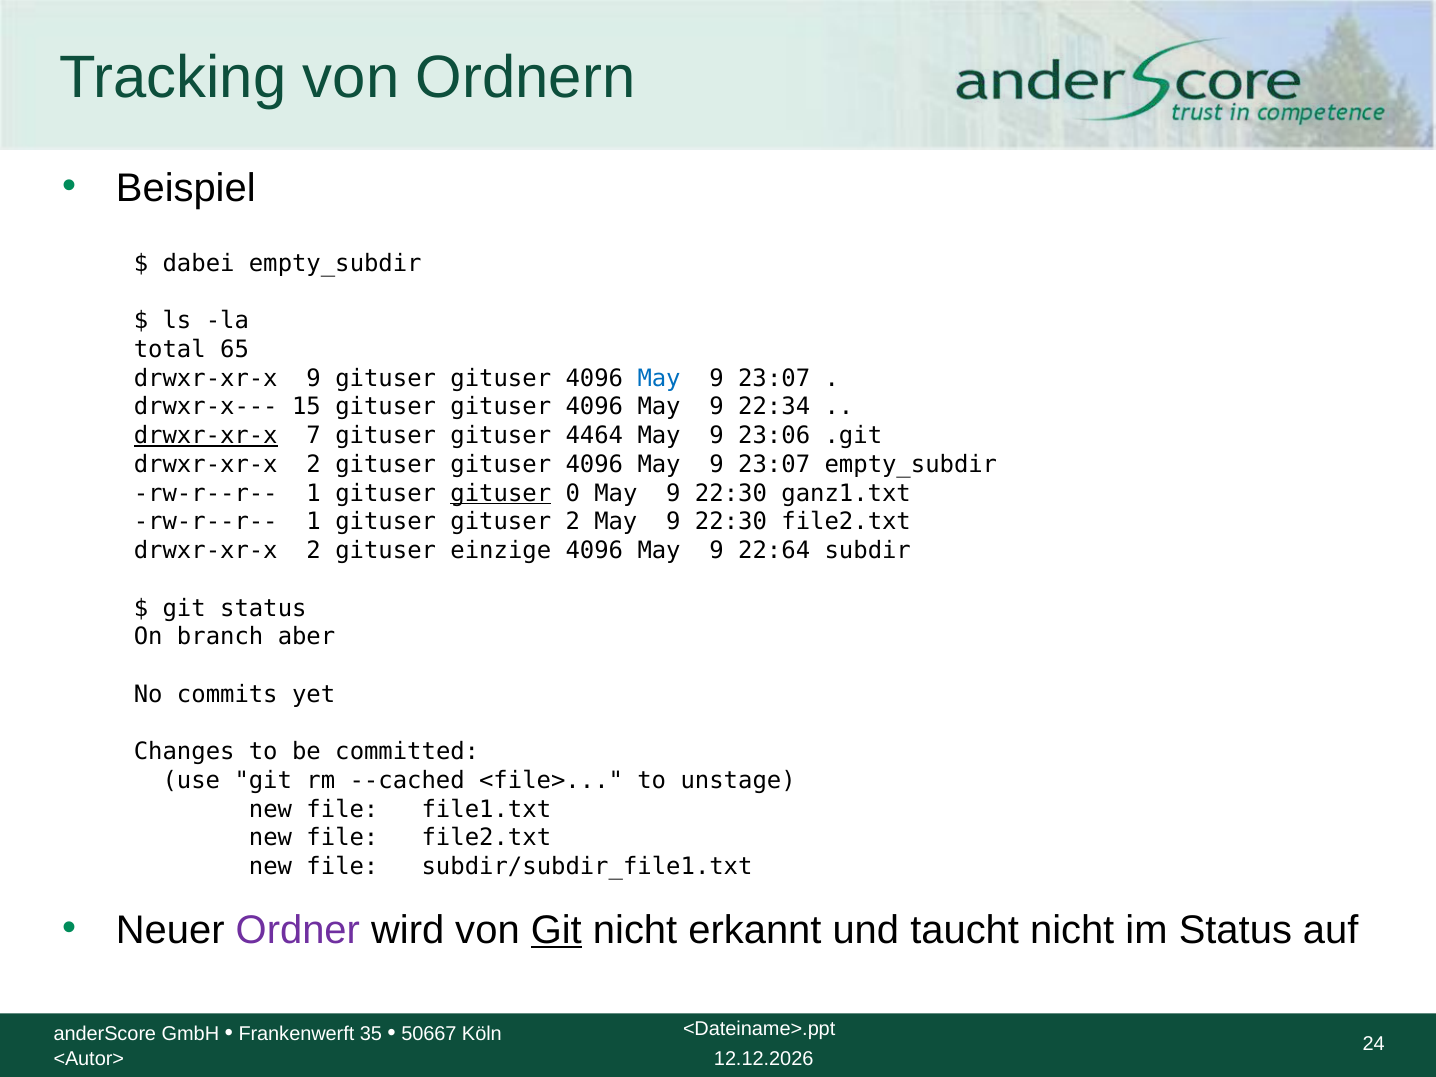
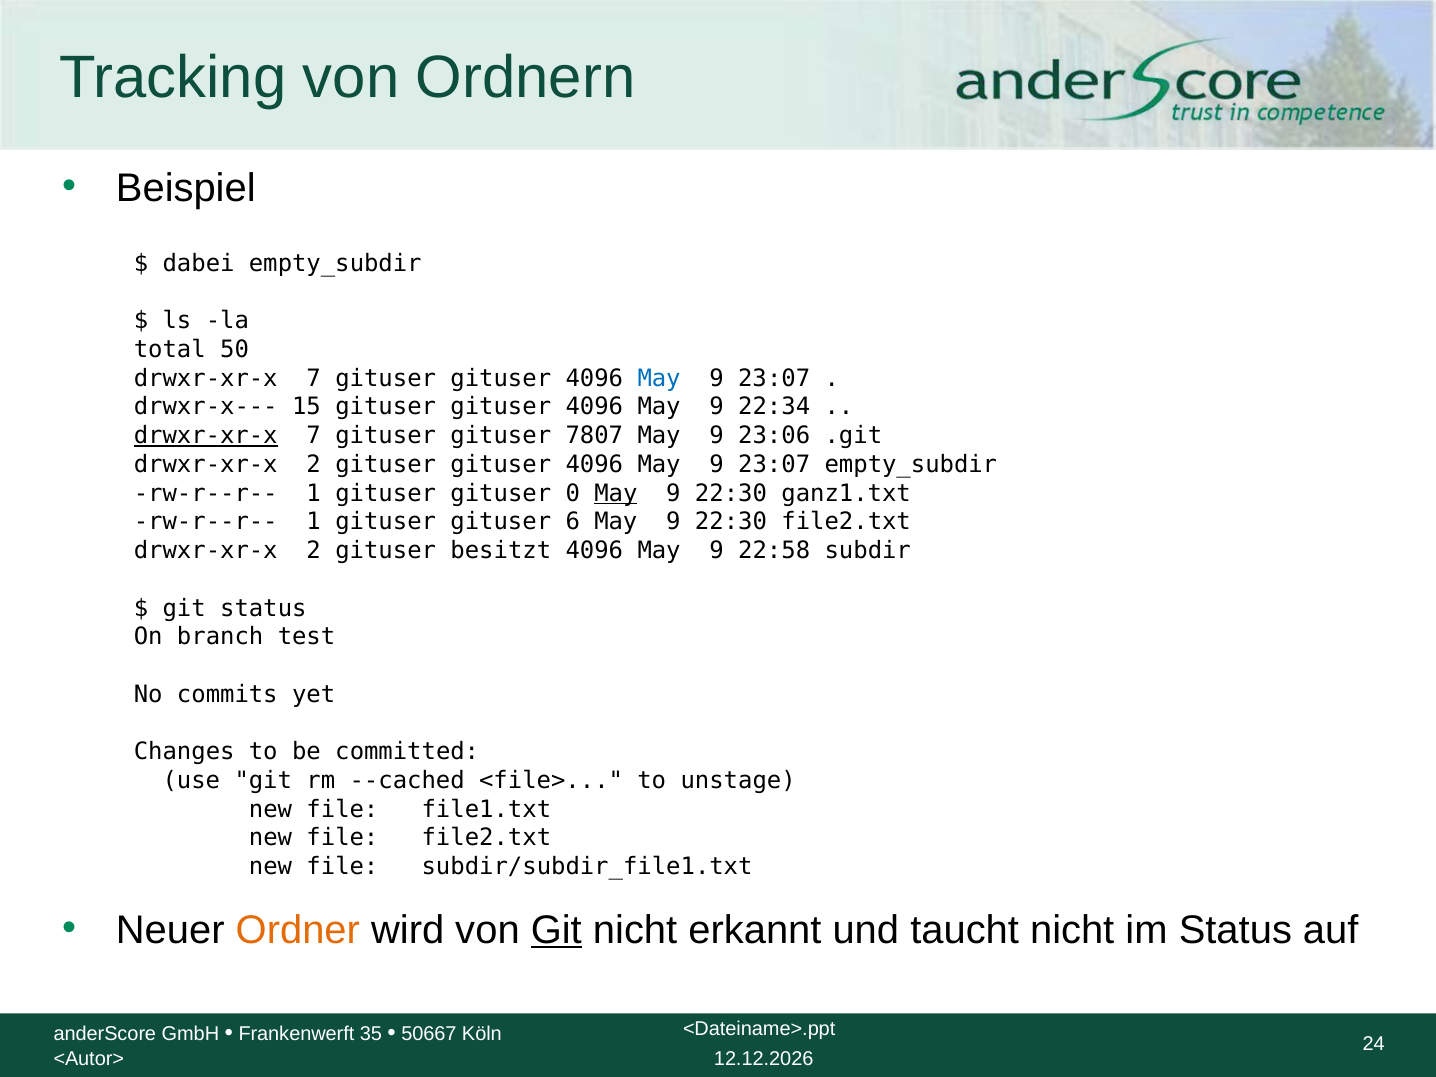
65: 65 -> 50
9 at (314, 378): 9 -> 7
4464: 4464 -> 7807
gituser at (501, 493) underline: present -> none
May at (616, 493) underline: none -> present
gituser 2: 2 -> 6
einzige: einzige -> besitzt
22:64: 22:64 -> 22:58
aber: aber -> test
Ordner colour: purple -> orange
